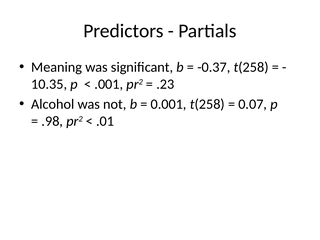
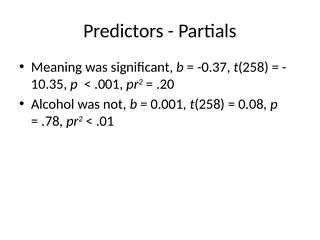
.23: .23 -> .20
0.07: 0.07 -> 0.08
.98: .98 -> .78
